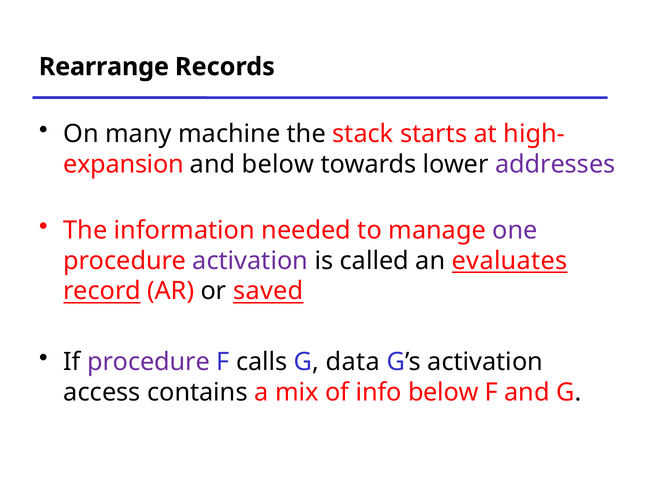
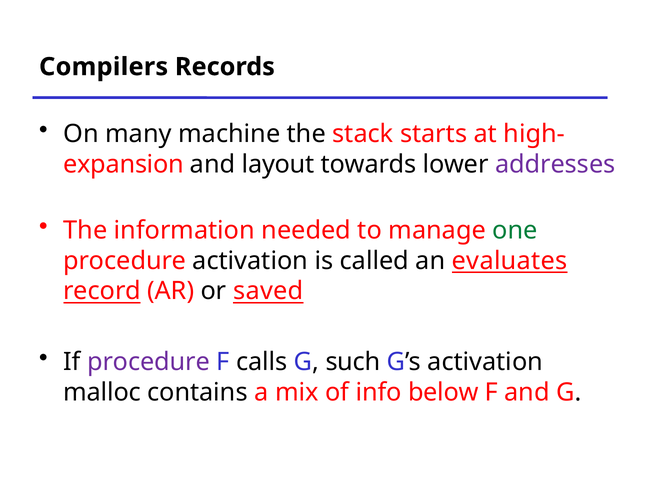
Rearrange: Rearrange -> Compilers
and below: below -> layout
one colour: purple -> green
activation at (250, 261) colour: purple -> black
data: data -> such
access: access -> malloc
